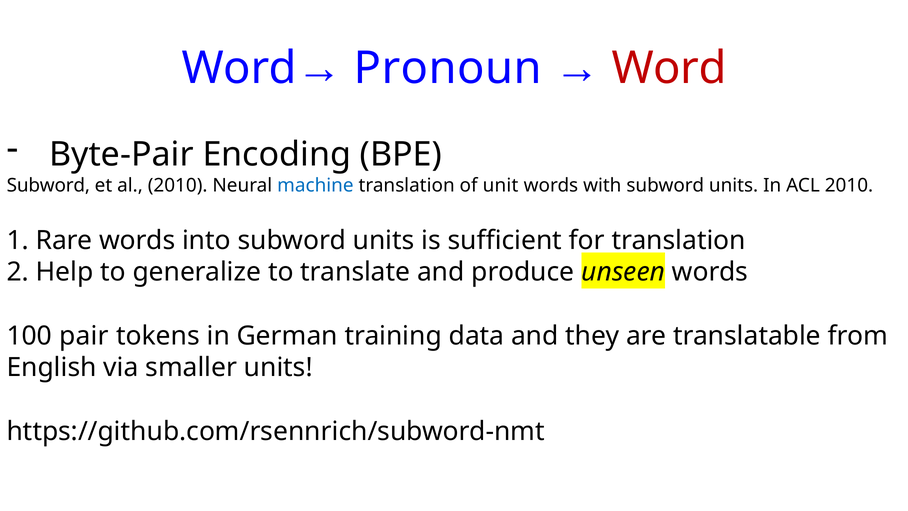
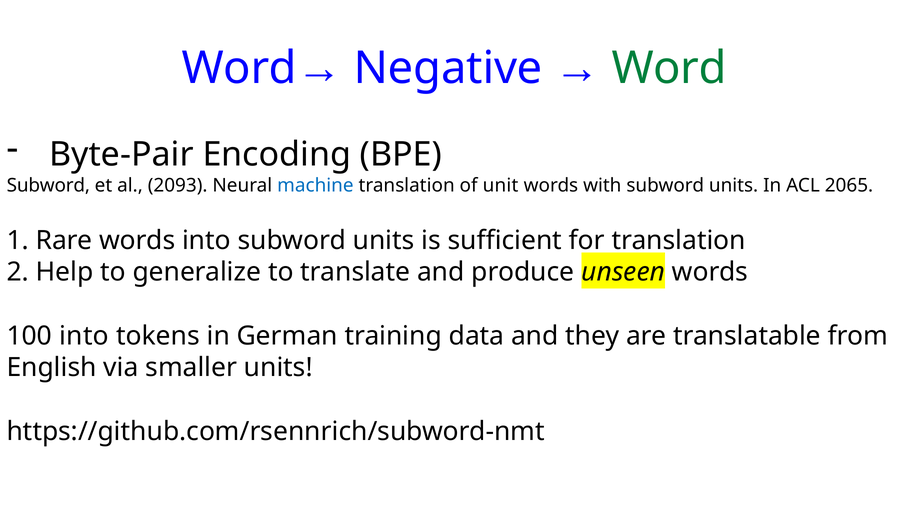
Pronoun: Pronoun -> Negative
Word at (669, 68) colour: red -> green
al 2010: 2010 -> 2093
ACL 2010: 2010 -> 2065
100 pair: pair -> into
